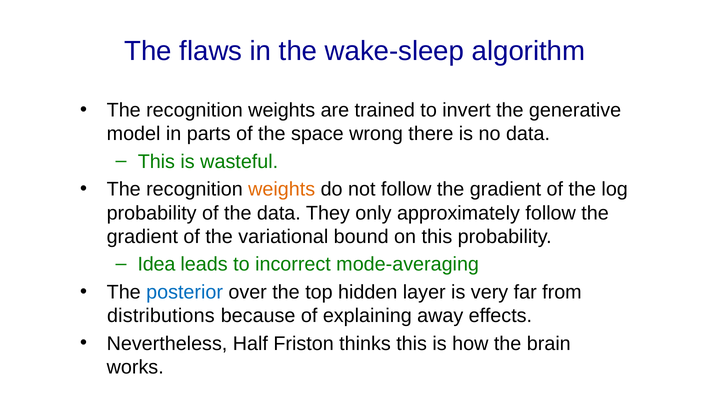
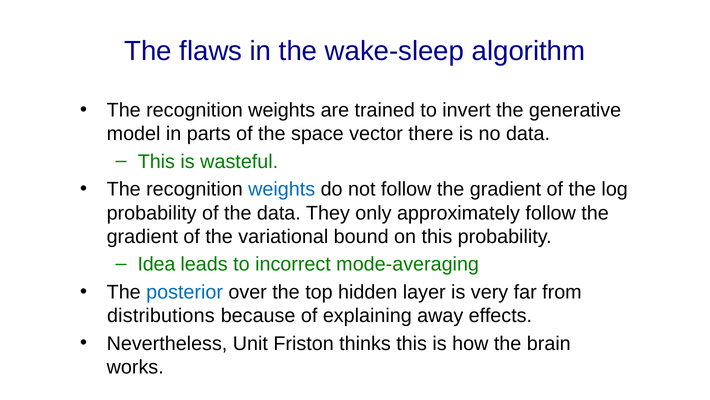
wrong: wrong -> vector
weights at (282, 189) colour: orange -> blue
Half: Half -> Unit
